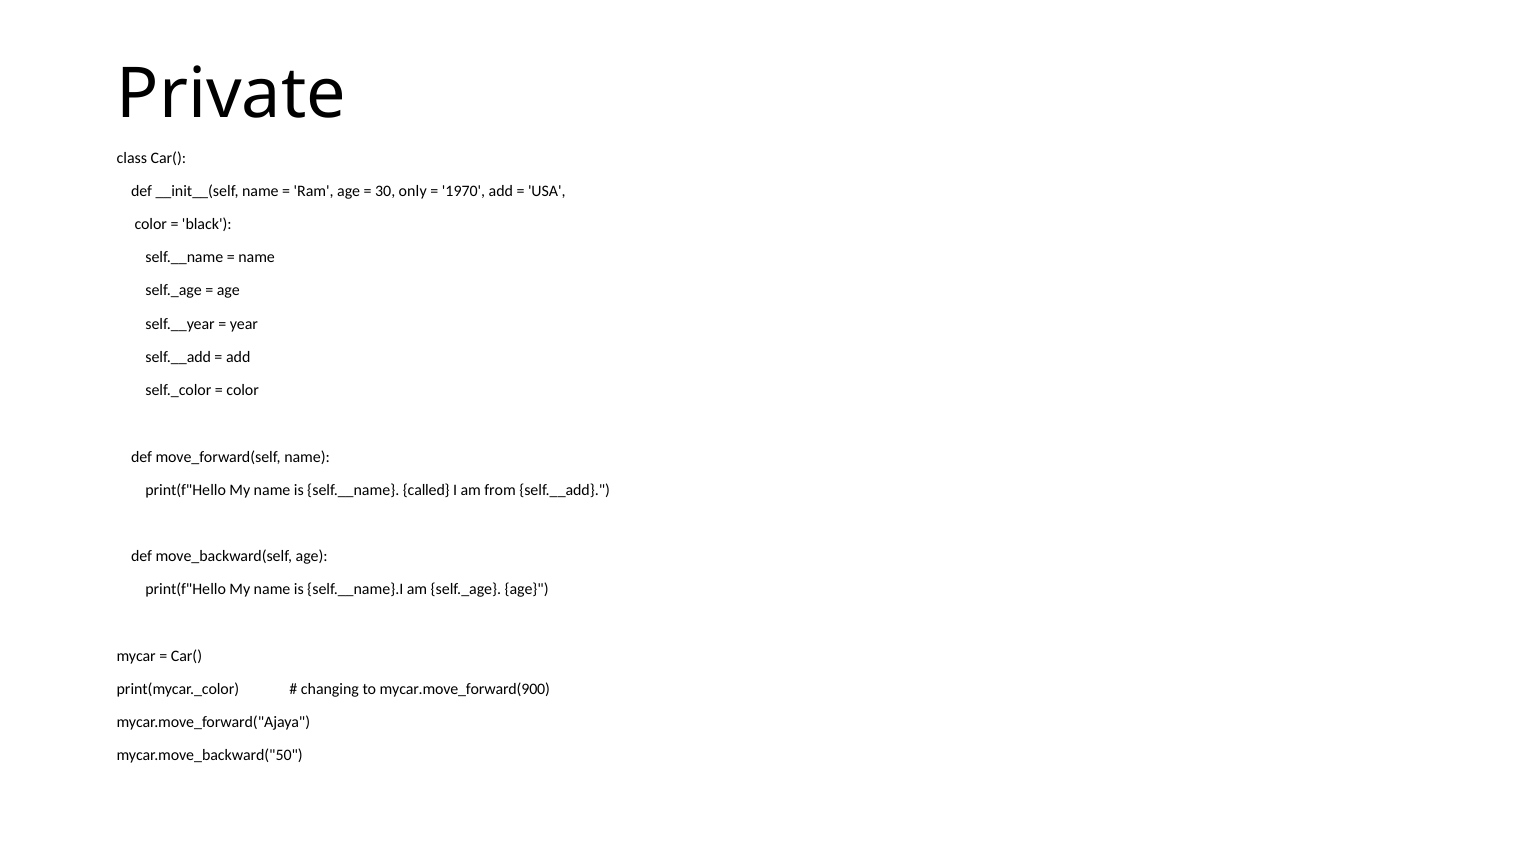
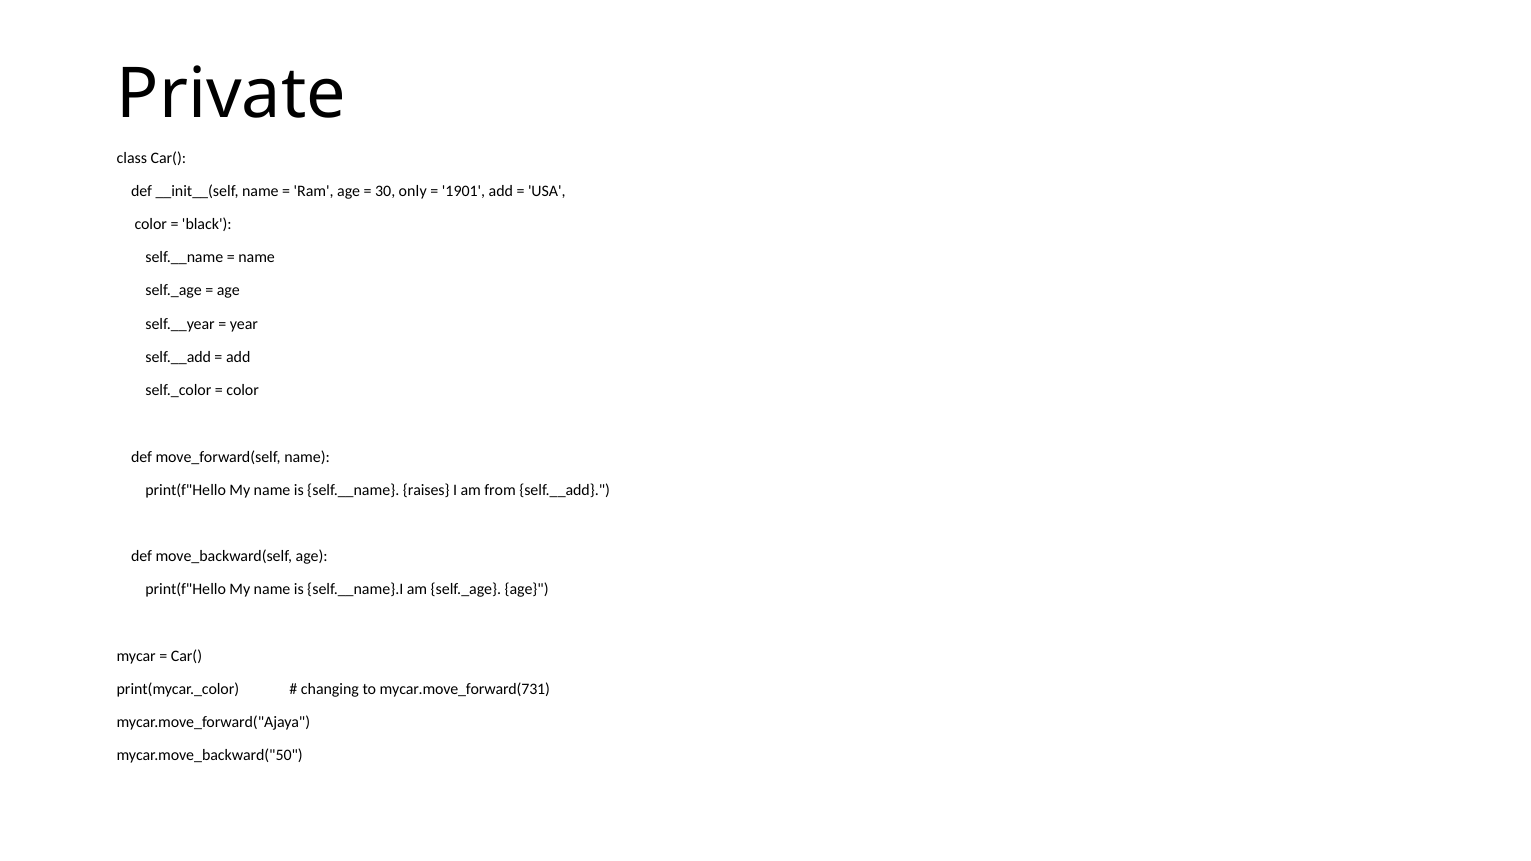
1970: 1970 -> 1901
called: called -> raises
mycar.move_forward(900: mycar.move_forward(900 -> mycar.move_forward(731
